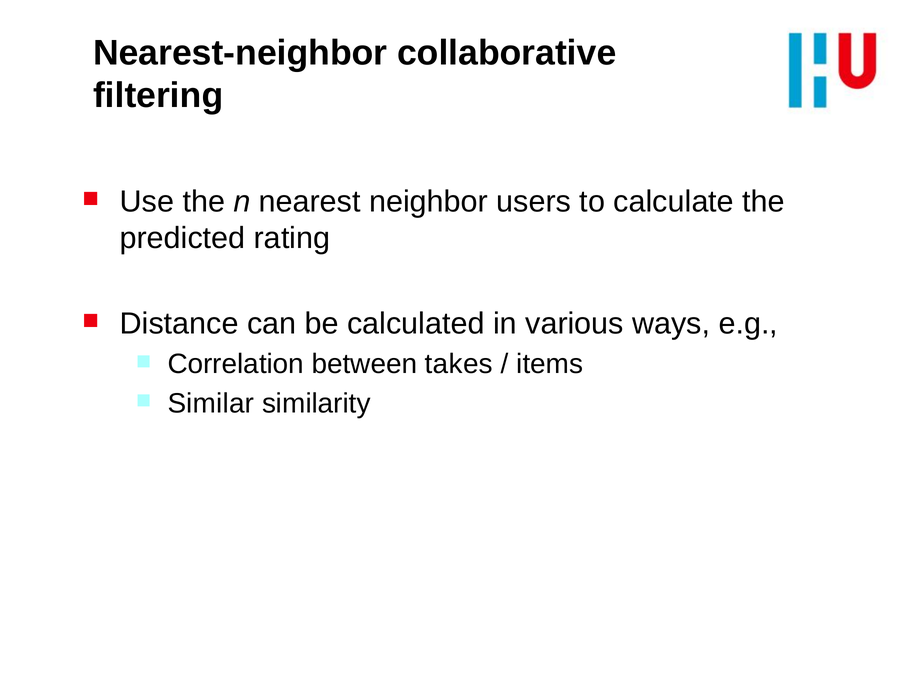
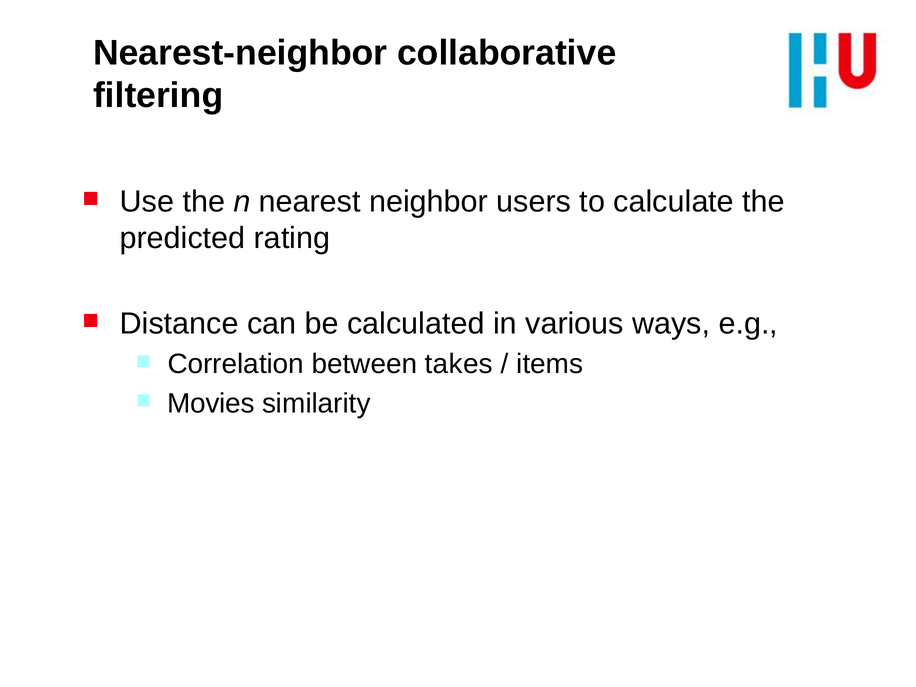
Similar: Similar -> Movies
